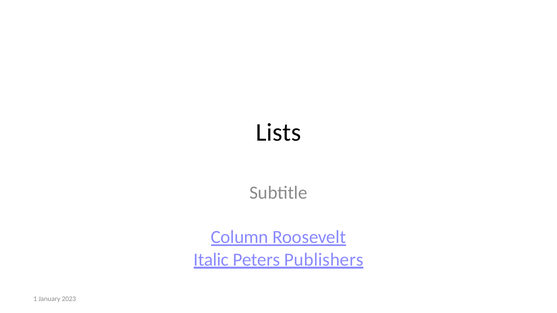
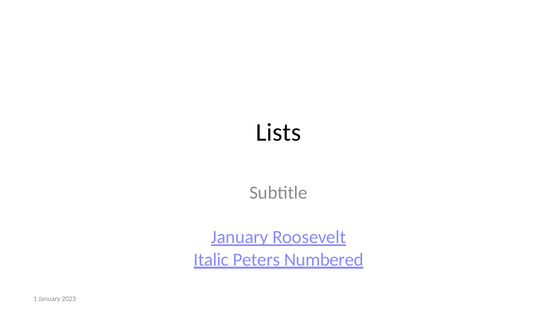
Column at (240, 237): Column -> January
Publishers: Publishers -> Numbered
